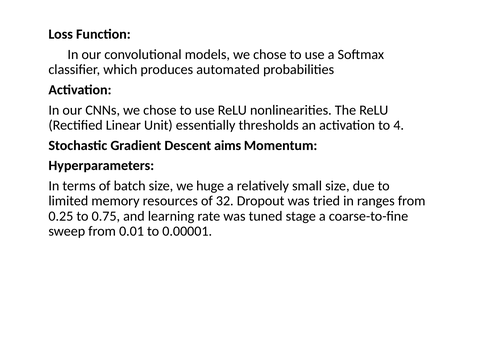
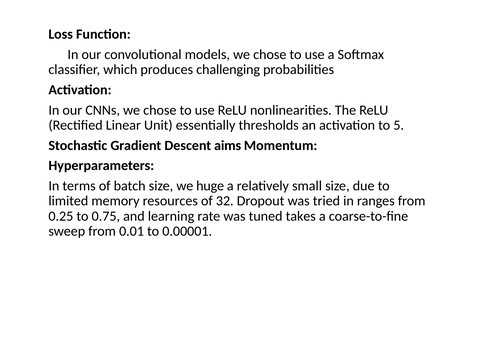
automated: automated -> challenging
4: 4 -> 5
stage: stage -> takes
